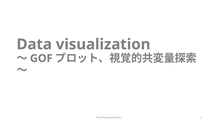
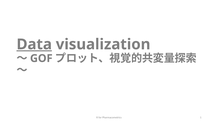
Data underline: none -> present
